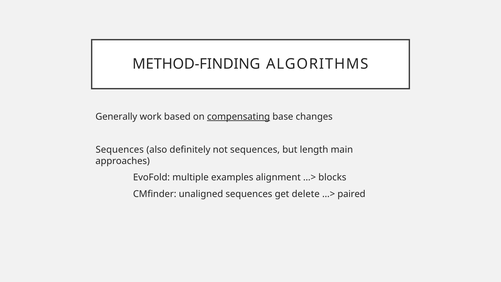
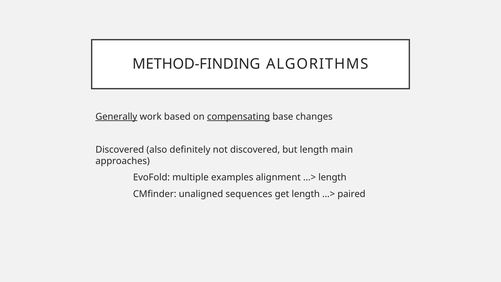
Generally underline: none -> present
Sequences at (120, 150): Sequences -> Discovered
not sequences: sequences -> discovered
blocks at (332, 177): blocks -> length
get delete: delete -> length
